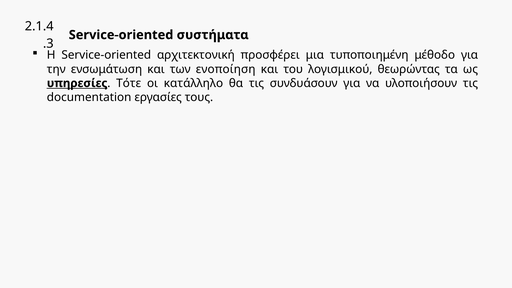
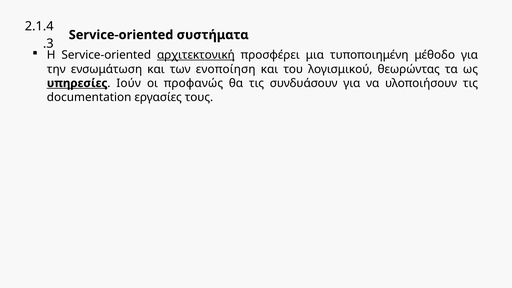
αρχιτεκτονική underline: none -> present
Τότε: Τότε -> Ιούν
κατάλληλο: κατάλληλο -> προφανώς
